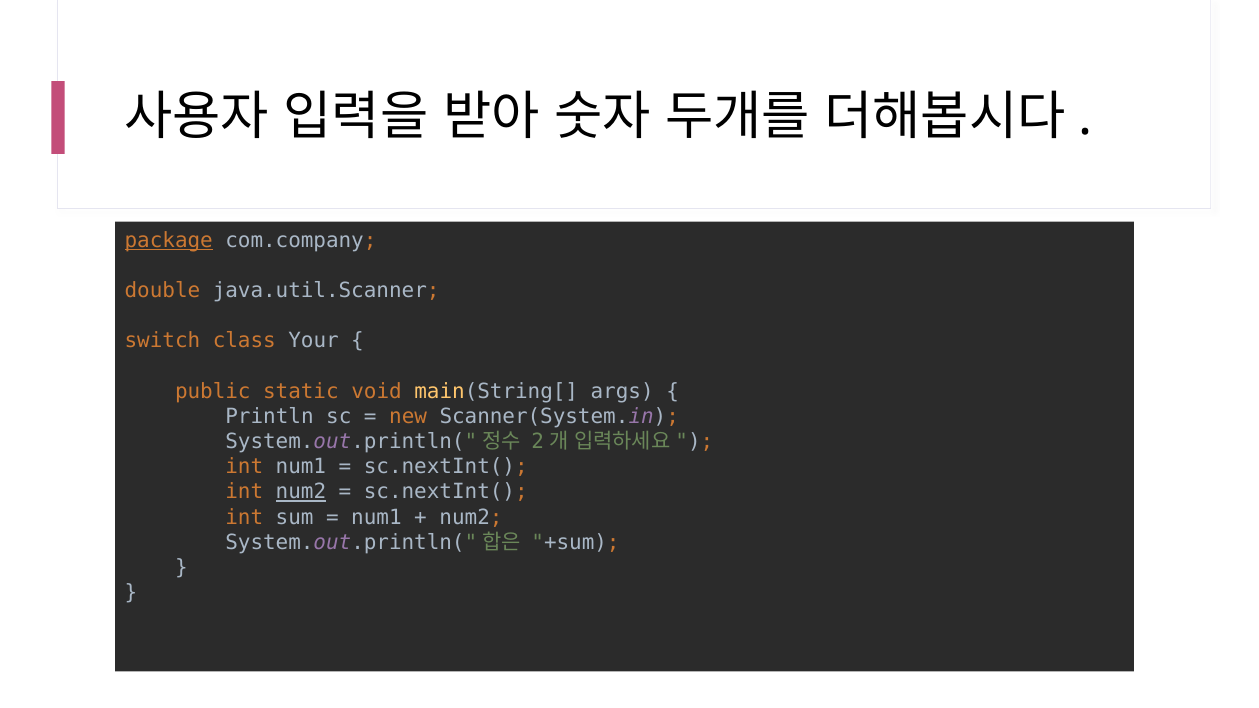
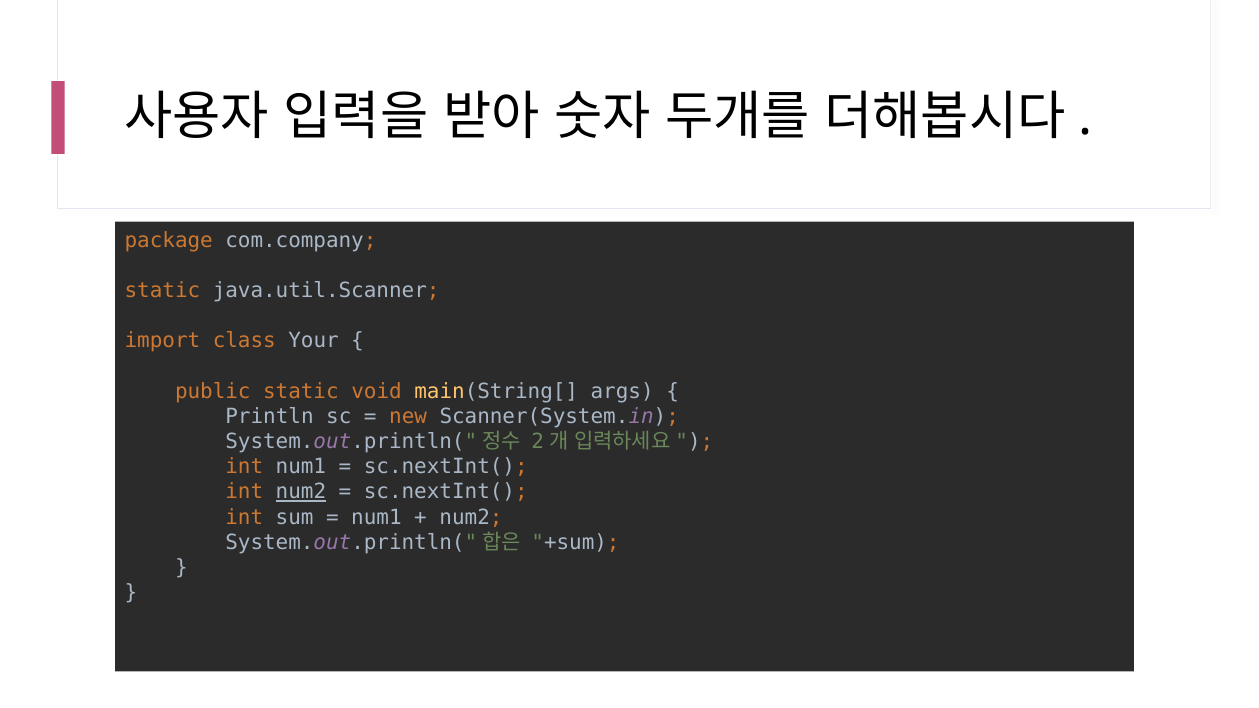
package underline: present -> none
double at (162, 291): double -> static
switch: switch -> import
